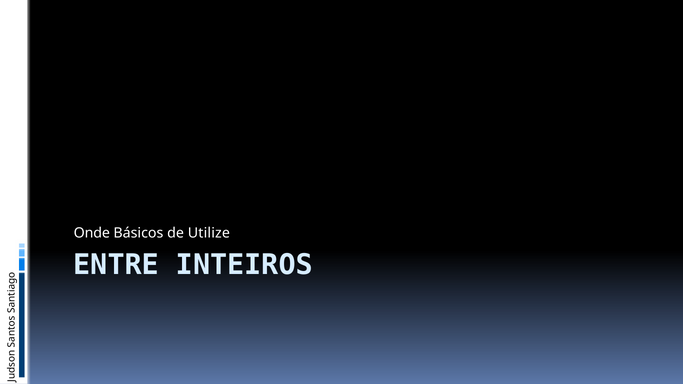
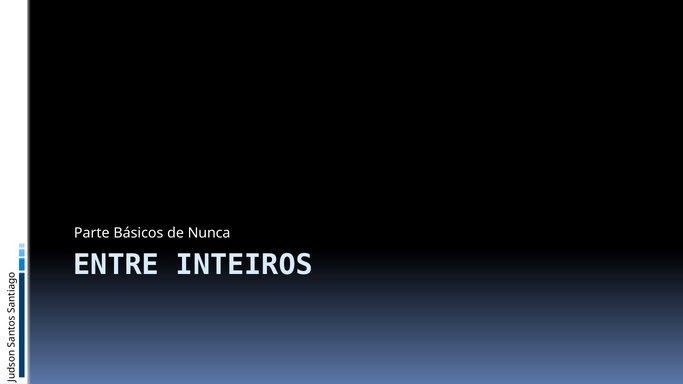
Onde: Onde -> Parte
Utilize: Utilize -> Nunca
